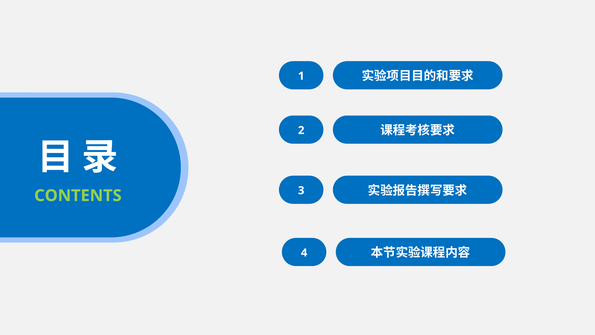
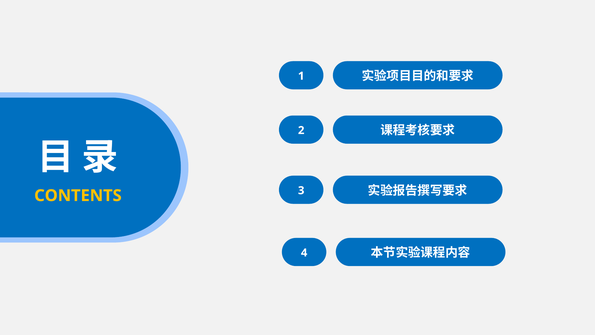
CONTENTS colour: light green -> yellow
